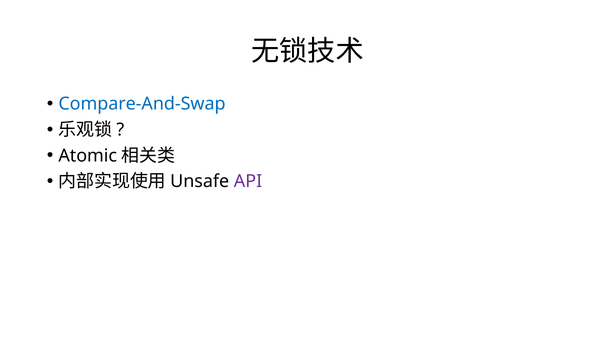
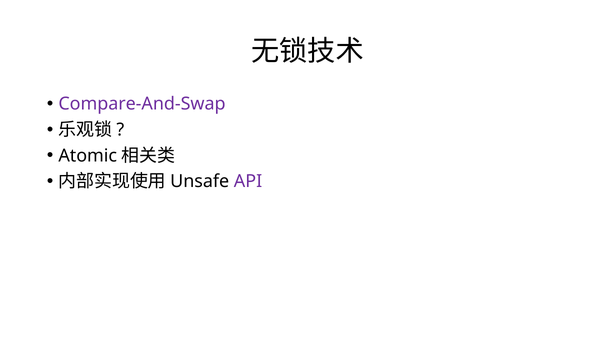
Compare-And-Swap colour: blue -> purple
